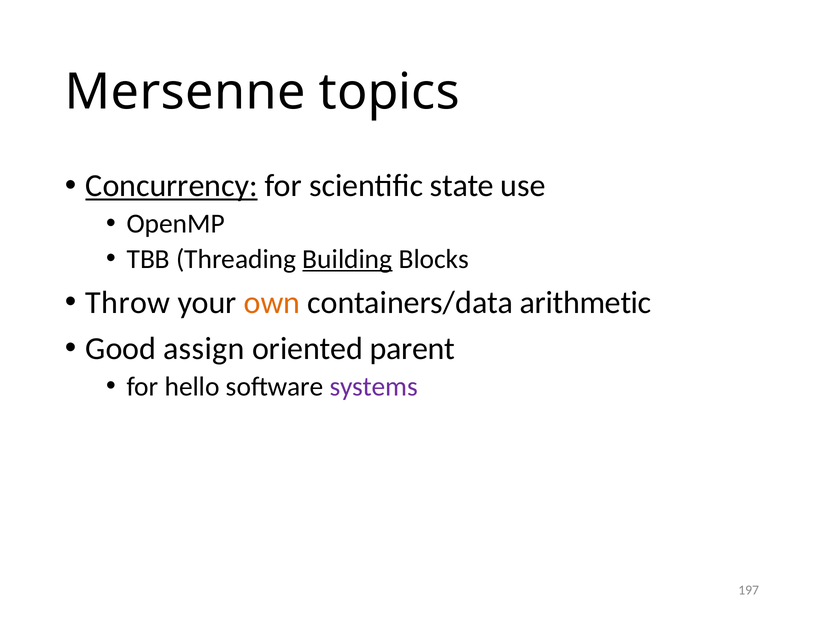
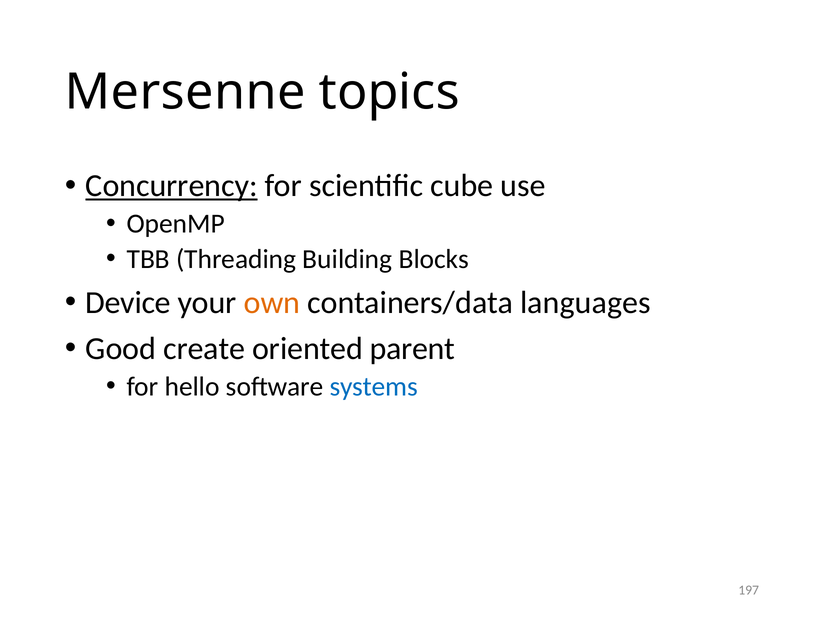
state: state -> cube
Building underline: present -> none
Throw: Throw -> Device
arithmetic: arithmetic -> languages
assign: assign -> create
systems colour: purple -> blue
